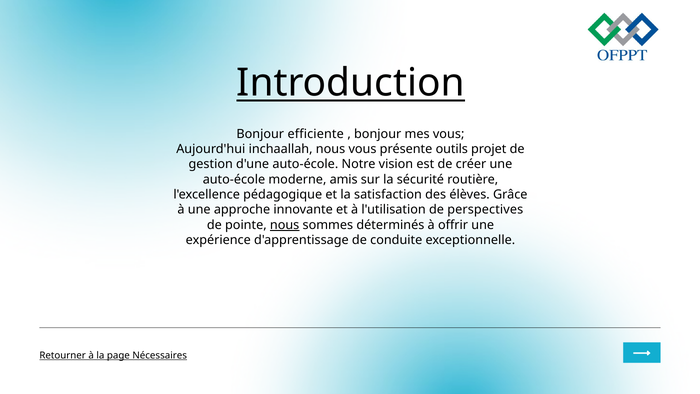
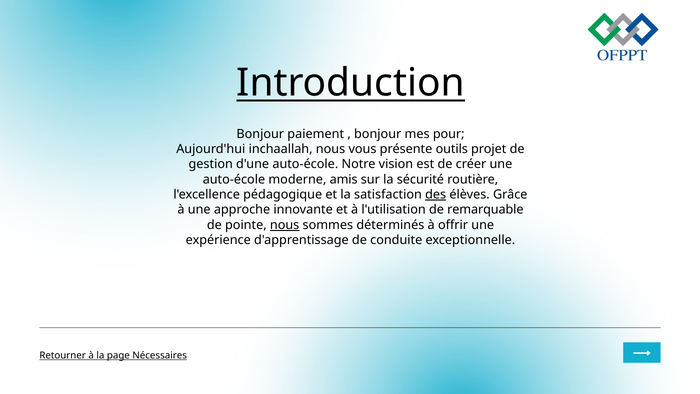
efficiente: efficiente -> paiement
mes vous: vous -> pour
des underline: none -> present
perspectives: perspectives -> remarquable
